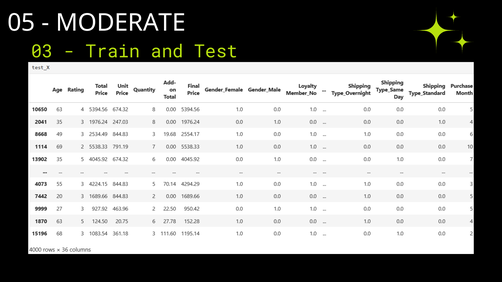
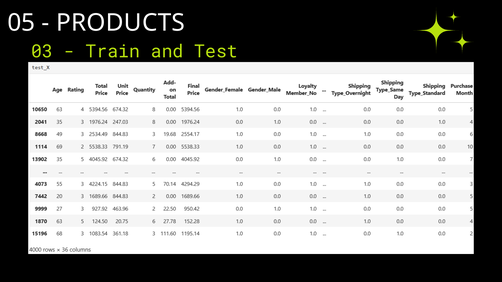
MODERATE: MODERATE -> PRODUCTS
